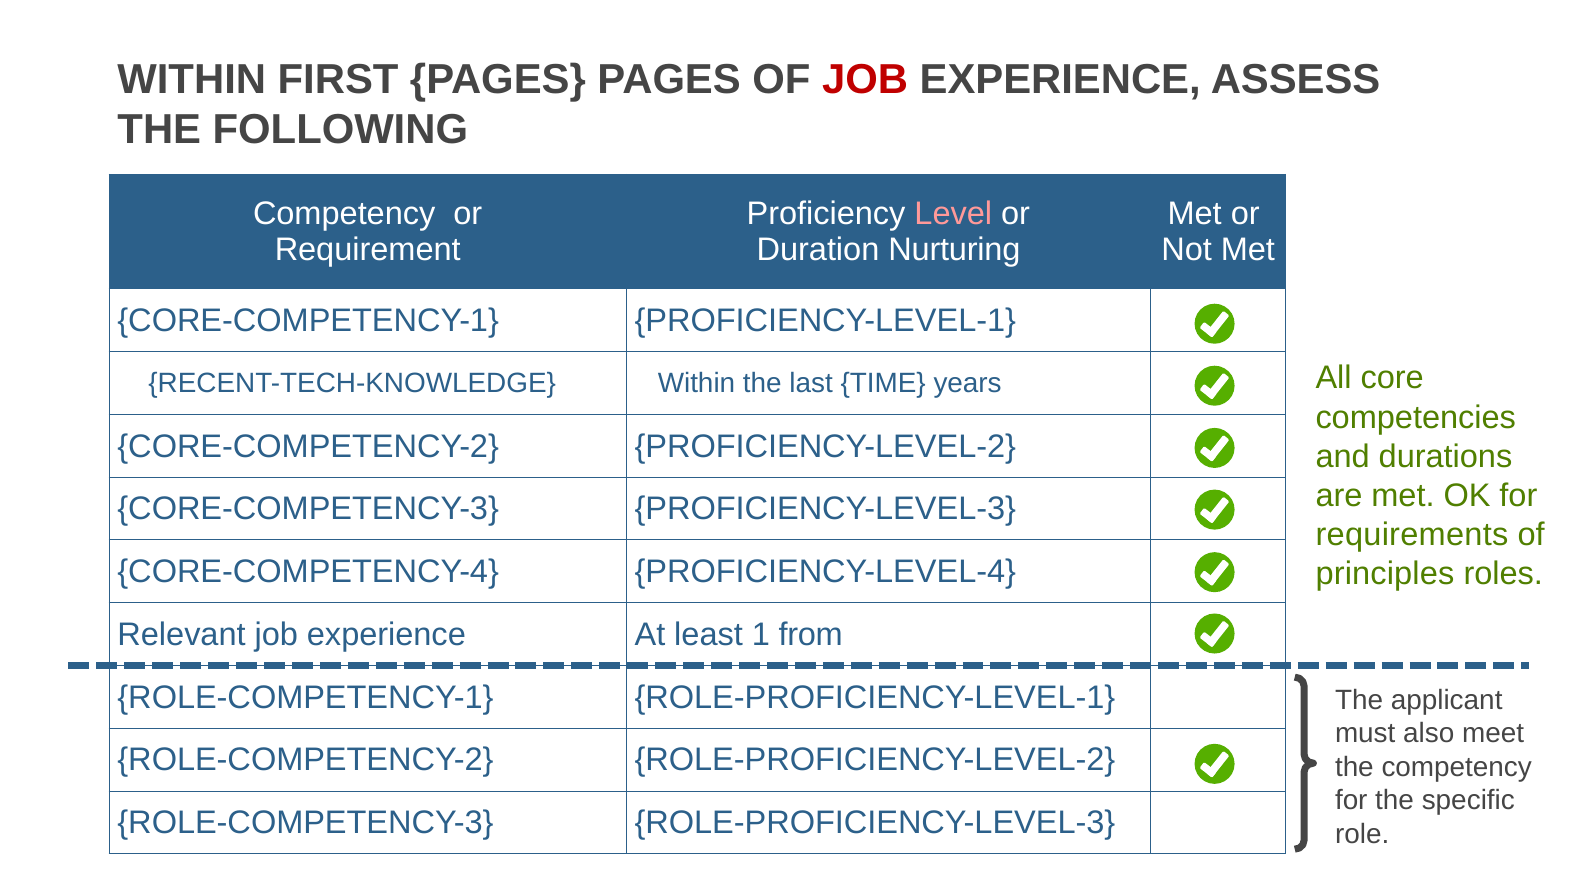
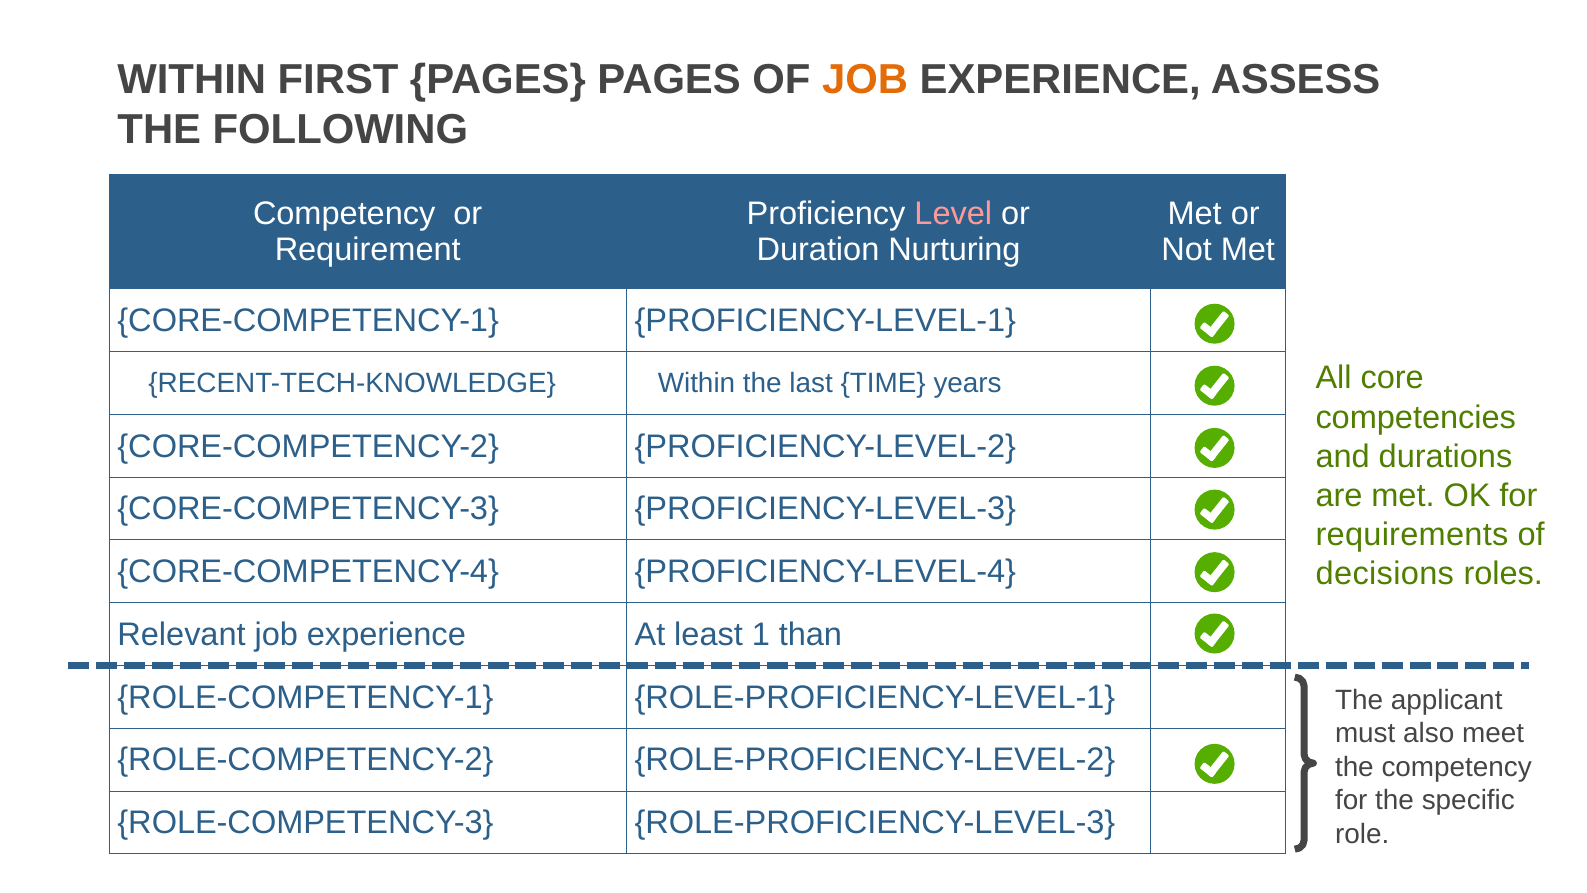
JOB at (865, 80) colour: red -> orange
principles: principles -> decisions
from: from -> than
